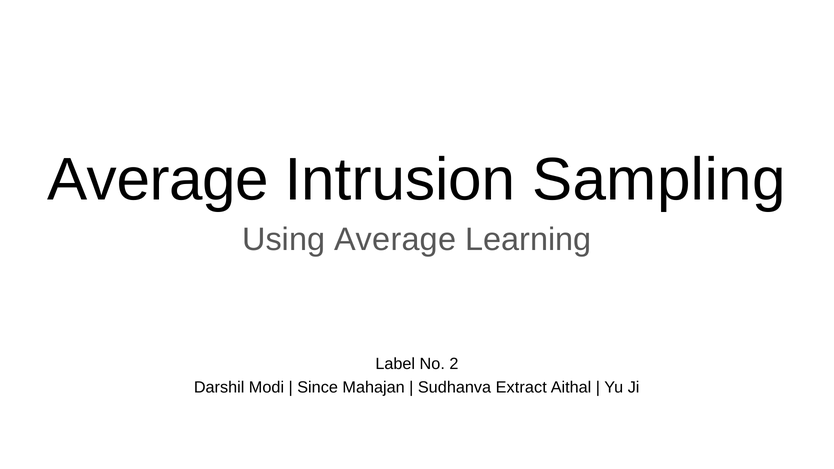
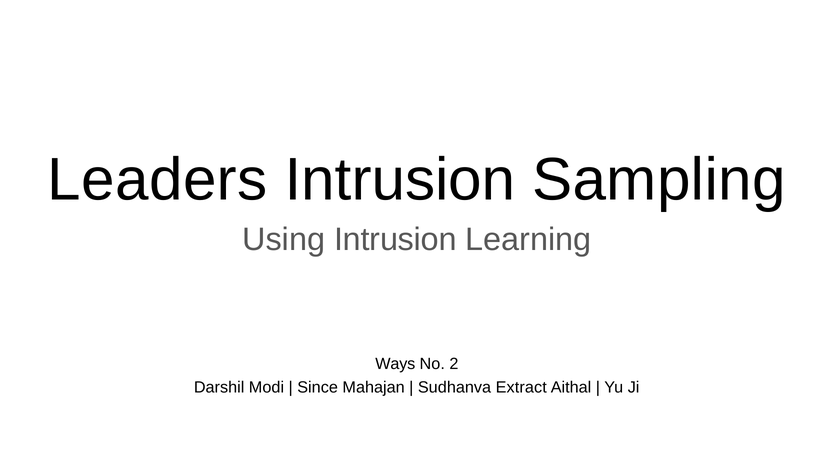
Average at (158, 180): Average -> Leaders
Using Average: Average -> Intrusion
Label: Label -> Ways
